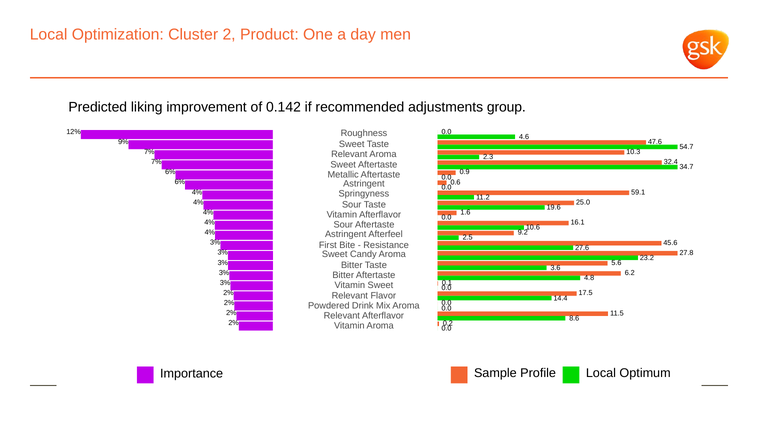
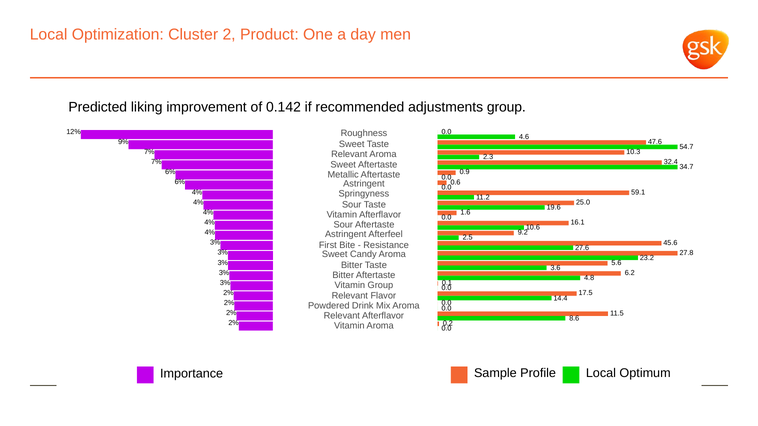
Vitamin Sweet: Sweet -> Group
